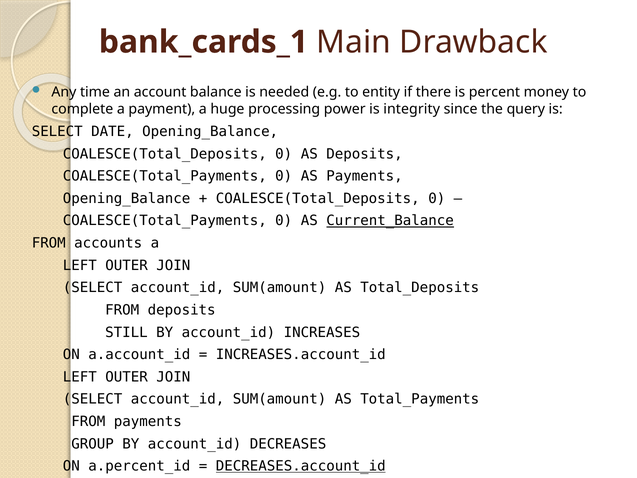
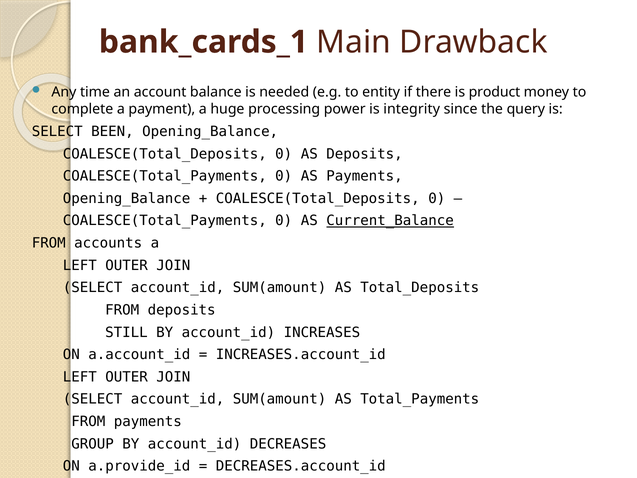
percent: percent -> product
DATE: DATE -> BEEN
a.percent_id: a.percent_id -> a.provide_id
DECREASES.account_id underline: present -> none
